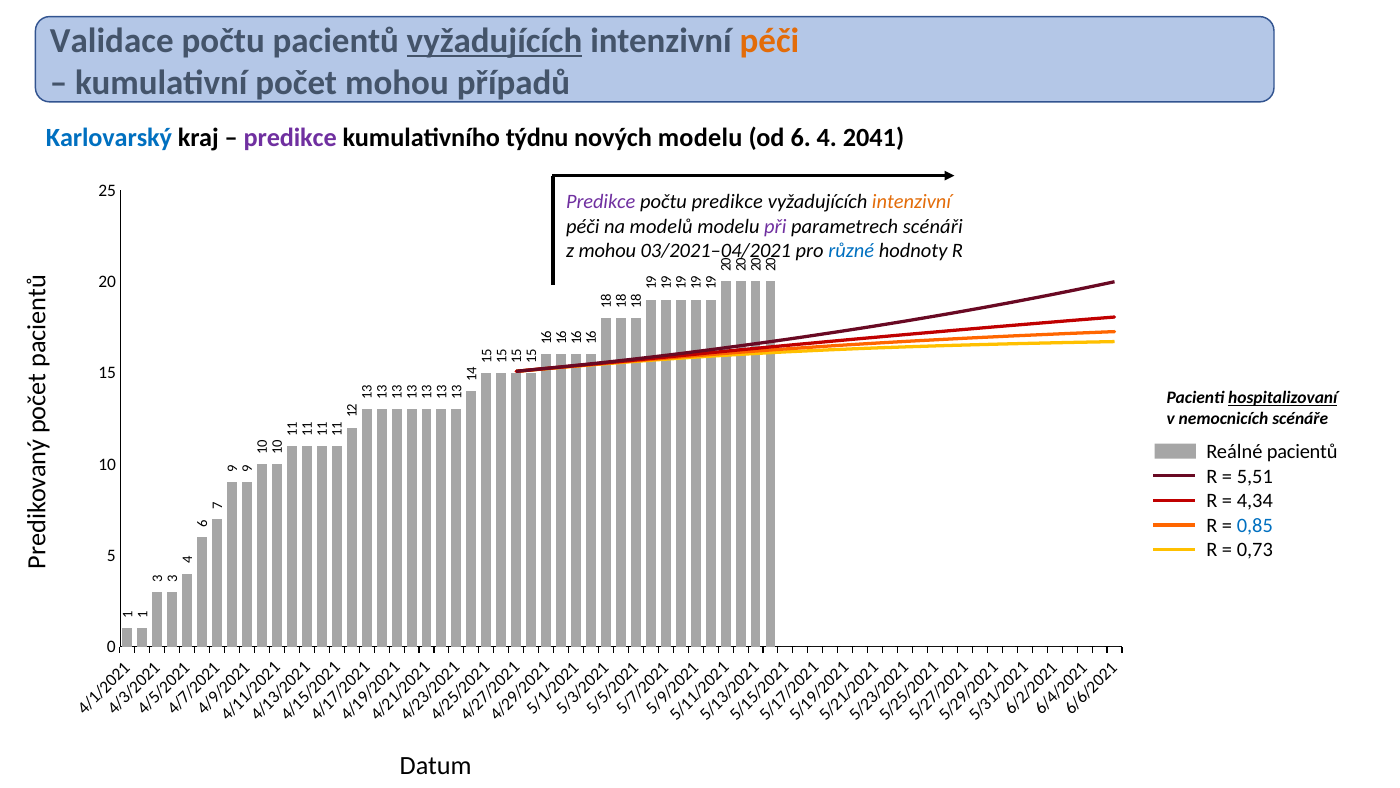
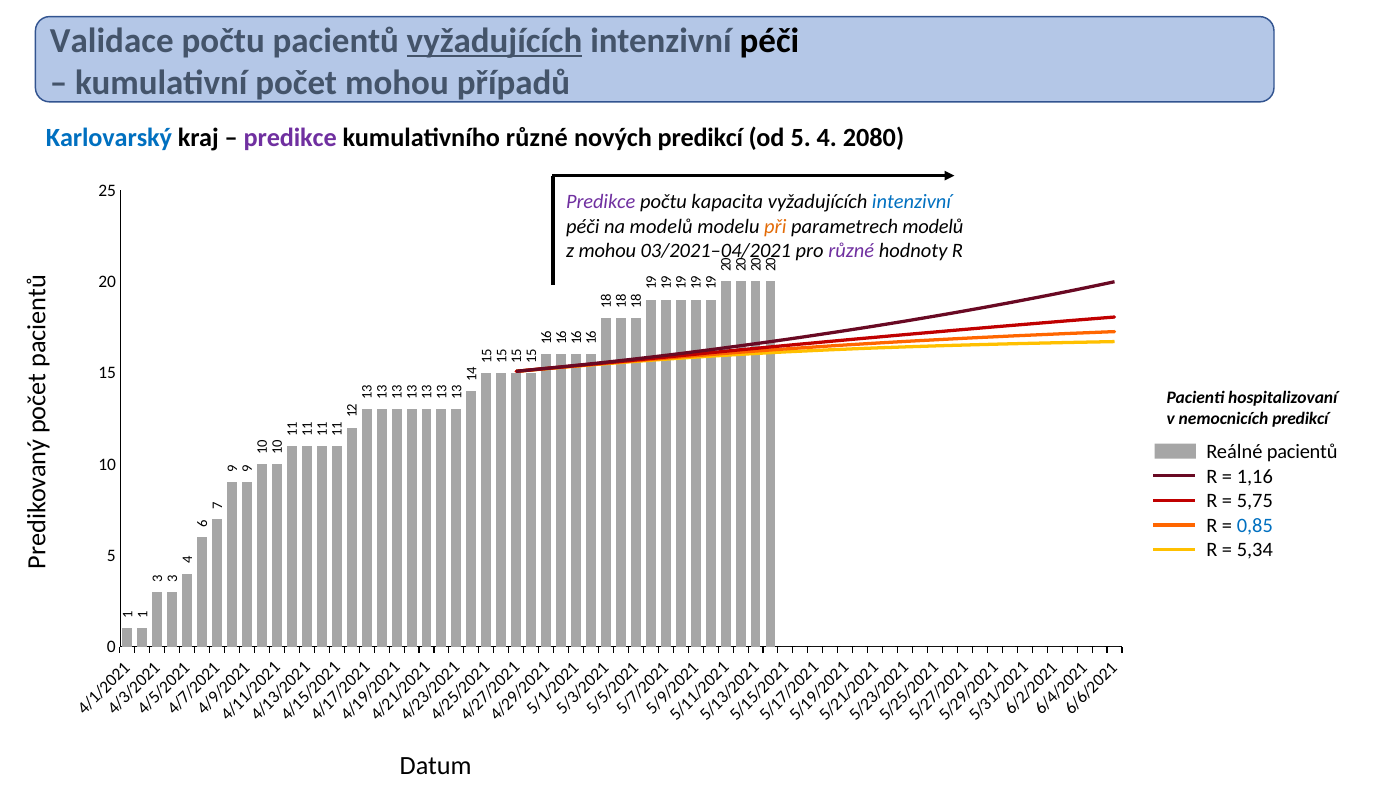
péči at (769, 41) colour: orange -> black
kumulativního týdnu: týdnu -> různé
nových modelu: modelu -> predikcí
od 6: 6 -> 5
2041: 2041 -> 2080
počtu predikce: predikce -> kapacita
intenzivní at (911, 201) colour: orange -> blue
při colour: purple -> orange
parametrech scénáři: scénáři -> modelů
různé at (851, 251) colour: blue -> purple
hospitalizovaní underline: present -> none
nemocnicích scénáře: scénáře -> predikcí
5,51: 5,51 -> 1,16
4,34: 4,34 -> 5,75
0,73: 0,73 -> 5,34
